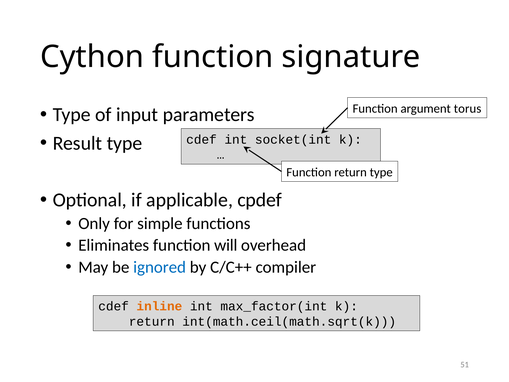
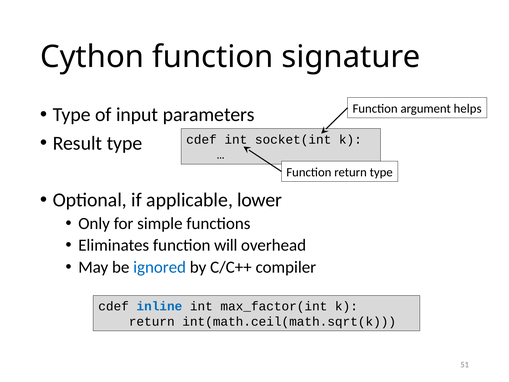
torus: torus -> helps
cpdef: cpdef -> lower
inline colour: orange -> blue
